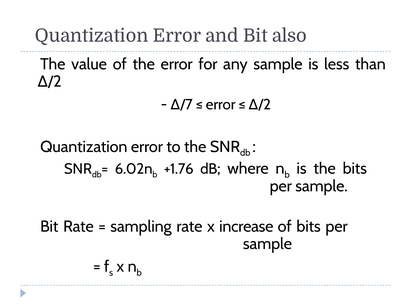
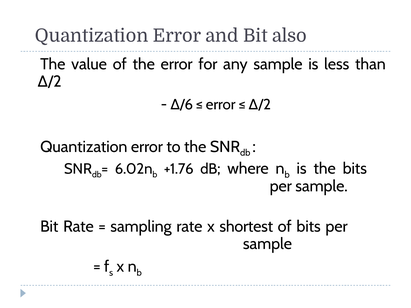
∆/7: ∆/7 -> ∆/6
increase: increase -> shortest
